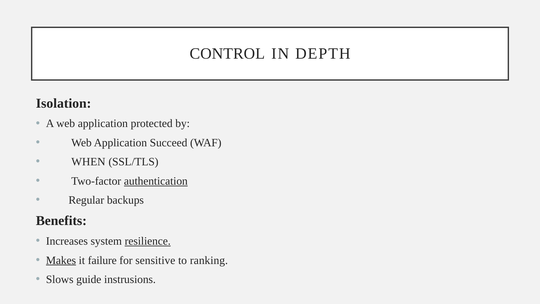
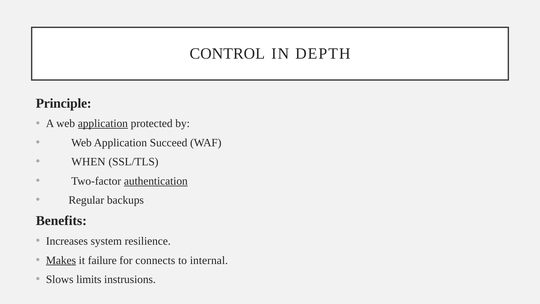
Isolation: Isolation -> Principle
application at (103, 123) underline: none -> present
resilience underline: present -> none
sensitive: sensitive -> connects
ranking: ranking -> internal
guide: guide -> limits
